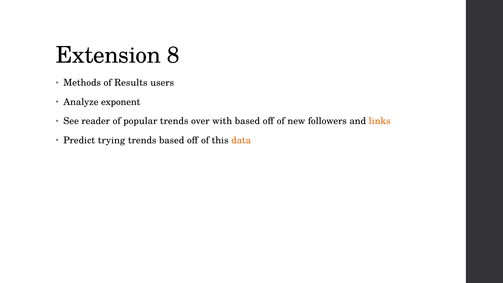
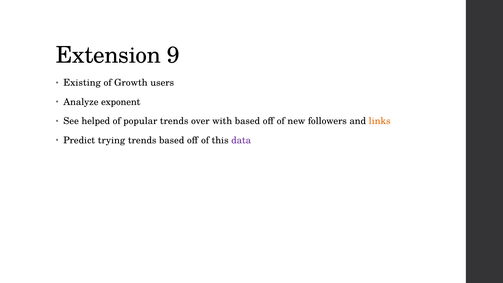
8: 8 -> 9
Methods: Methods -> Existing
Results: Results -> Growth
reader: reader -> helped
data colour: orange -> purple
